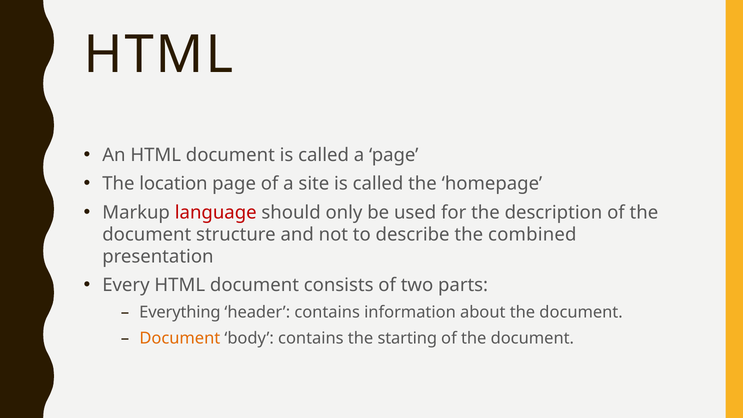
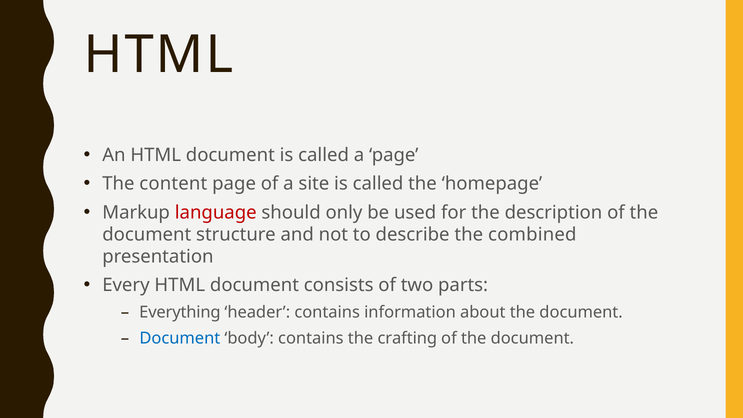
location: location -> content
Document at (180, 338) colour: orange -> blue
starting: starting -> crafting
